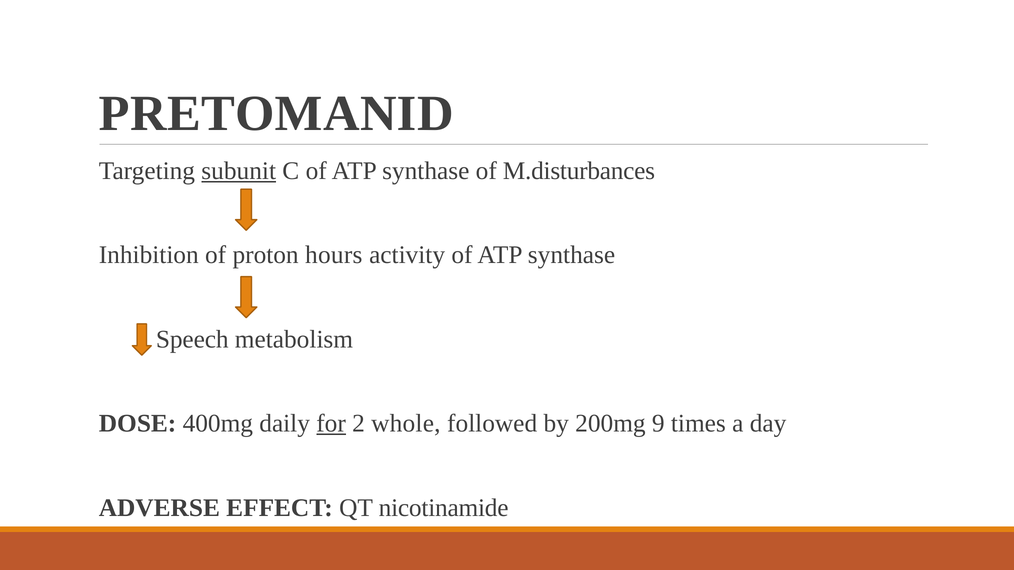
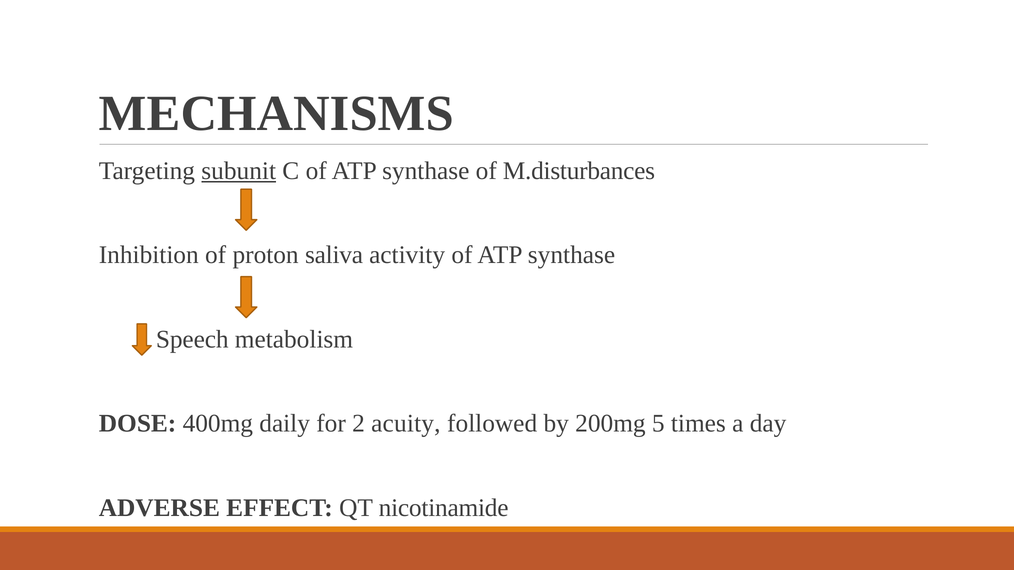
PRETOMANID: PRETOMANID -> MECHANISMS
hours: hours -> saliva
for underline: present -> none
whole: whole -> acuity
9: 9 -> 5
